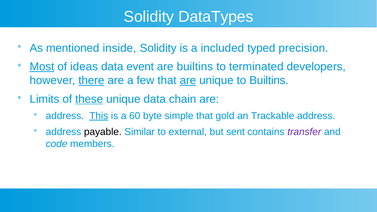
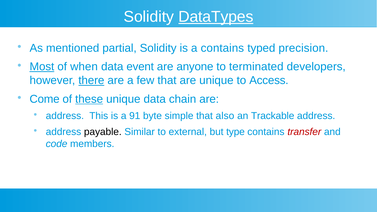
DataTypes underline: none -> present
inside: inside -> partial
a included: included -> contains
ideas: ideas -> when
are builtins: builtins -> anyone
are at (188, 80) underline: present -> none
to Builtins: Builtins -> Access
Limits: Limits -> Come
This underline: present -> none
60: 60 -> 91
gold: gold -> also
sent: sent -> type
transfer colour: purple -> red
